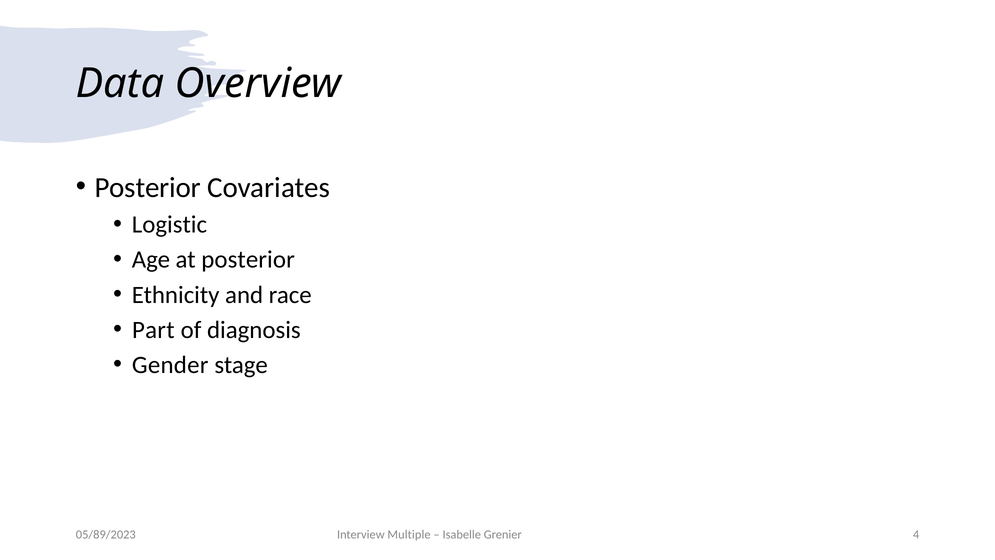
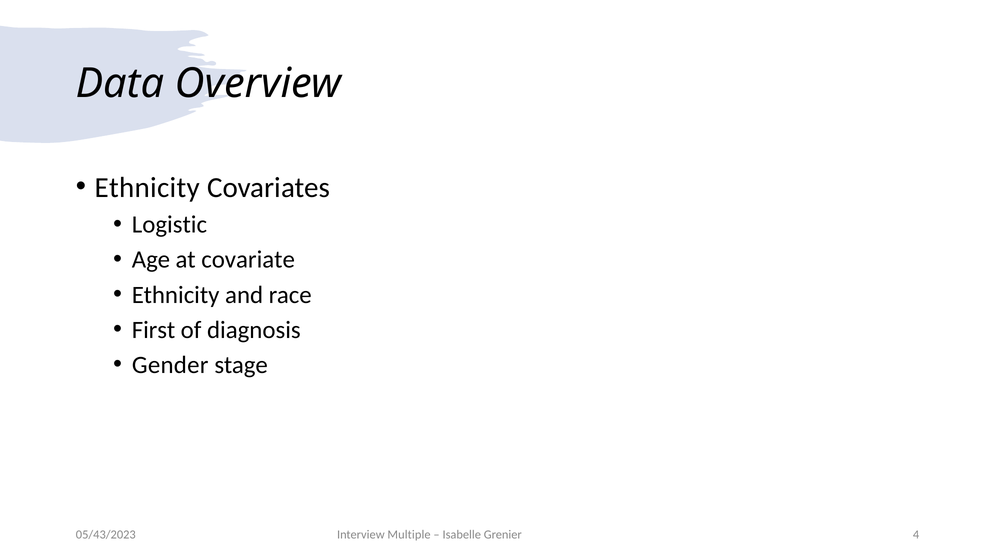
Posterior at (148, 187): Posterior -> Ethnicity
at posterior: posterior -> covariate
Part: Part -> First
05/89/2023: 05/89/2023 -> 05/43/2023
